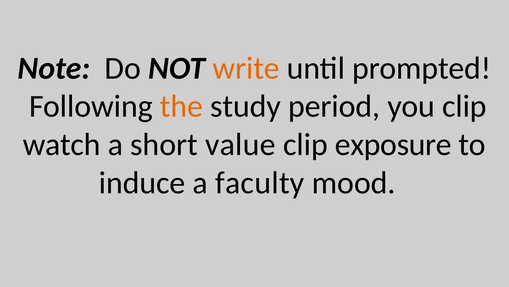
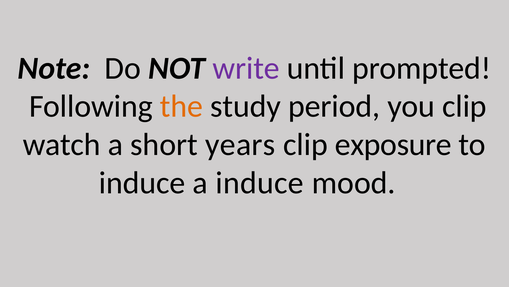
write colour: orange -> purple
value: value -> years
a faculty: faculty -> induce
